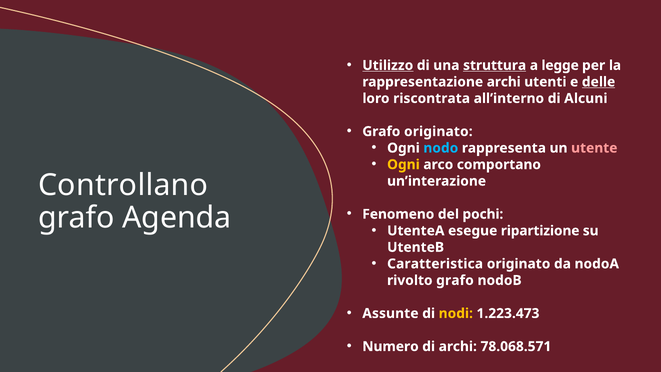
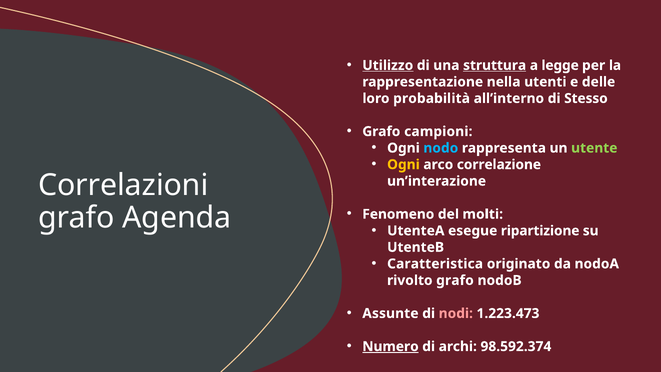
rappresentazione archi: archi -> nella
delle underline: present -> none
riscontrata: riscontrata -> probabilità
Alcuni: Alcuni -> Stesso
Grafo originato: originato -> campioni
utente colour: pink -> light green
comportano: comportano -> correlazione
Controllano: Controllano -> Correlazioni
pochi: pochi -> molti
nodi colour: yellow -> pink
Numero underline: none -> present
78.068.571: 78.068.571 -> 98.592.374
